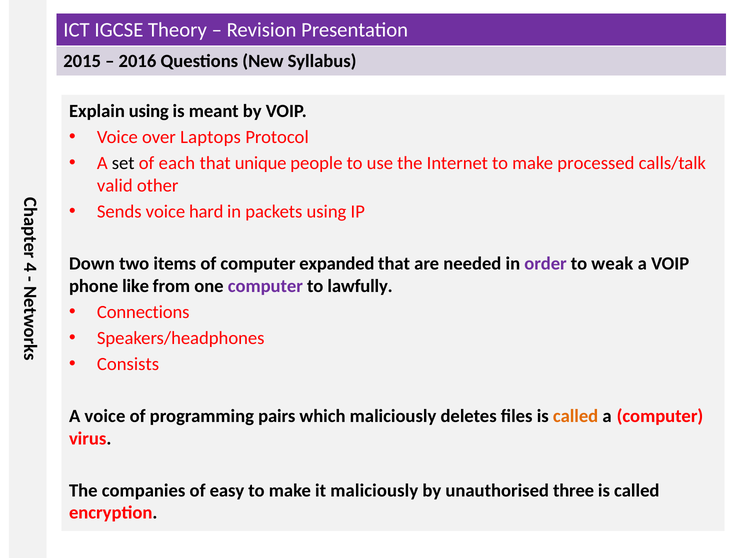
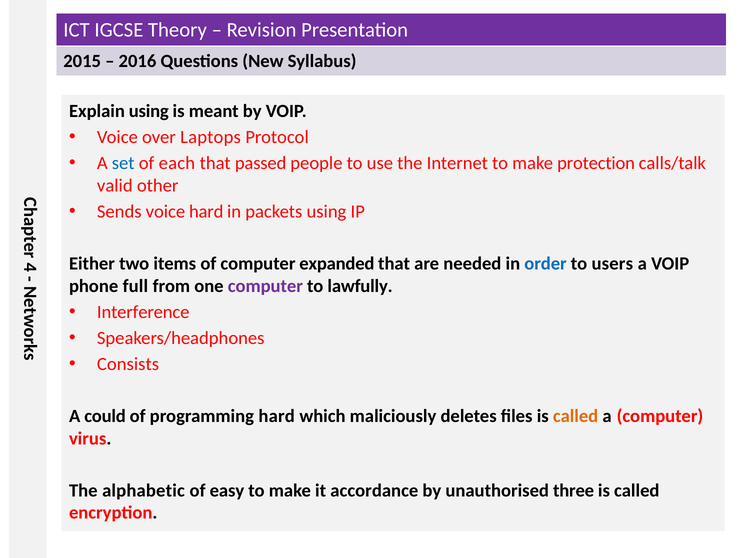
set colour: black -> blue
unique: unique -> passed
processed: processed -> protection
Down: Down -> Either
order colour: purple -> blue
weak: weak -> users
like: like -> full
Connections: Connections -> Interference
A voice: voice -> could
programming pairs: pairs -> hard
companies: companies -> alphabetic
it maliciously: maliciously -> accordance
